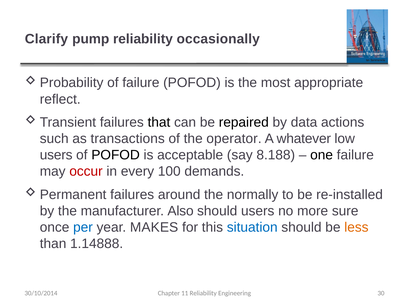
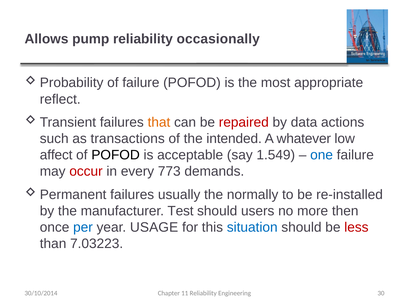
Clarify: Clarify -> Allows
that colour: black -> orange
repaired colour: black -> red
operator: operator -> intended
users at (56, 155): users -> affect
8.188: 8.188 -> 1.549
one colour: black -> blue
100: 100 -> 773
around: around -> usually
Also: Also -> Test
sure: sure -> then
MAKES: MAKES -> USAGE
less colour: orange -> red
1.14888: 1.14888 -> 7.03223
